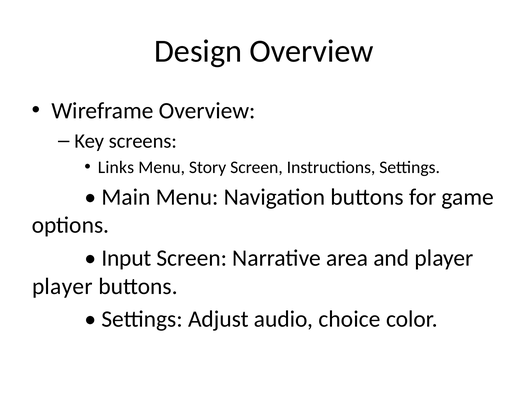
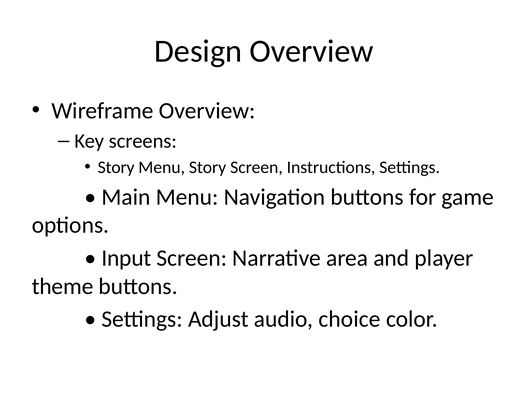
Links at (116, 167): Links -> Story
player at (62, 286): player -> theme
